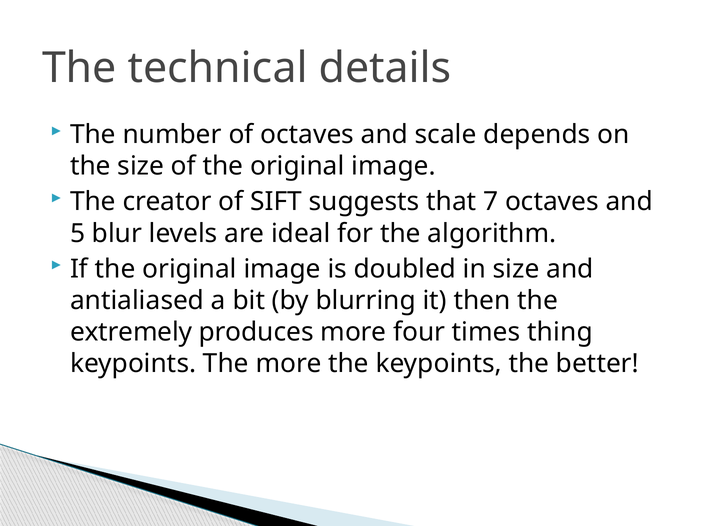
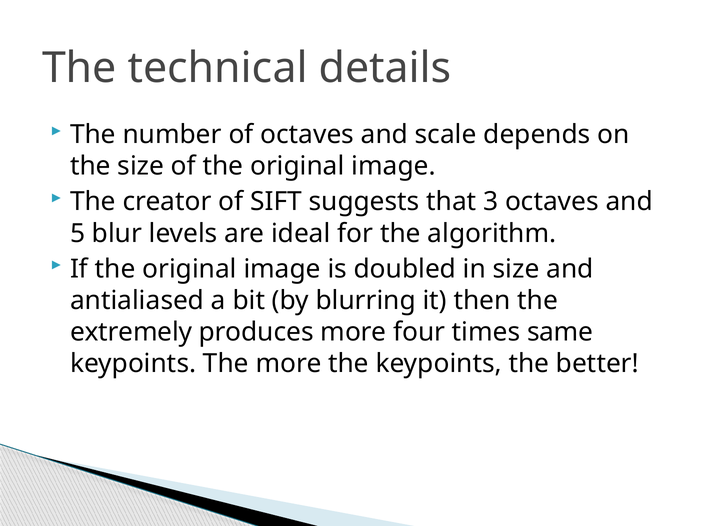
7: 7 -> 3
thing: thing -> same
